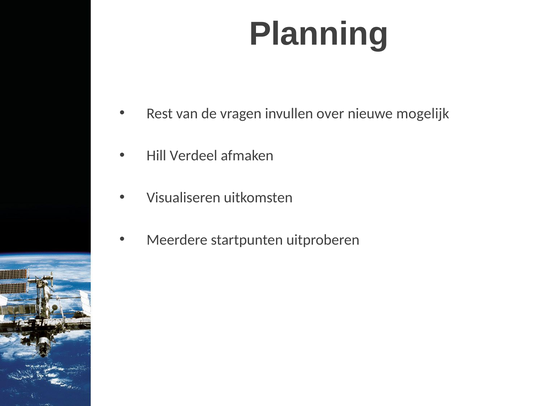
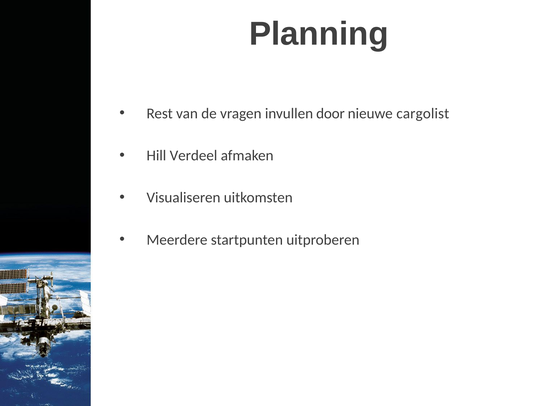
over: over -> door
mogelijk: mogelijk -> cargolist
